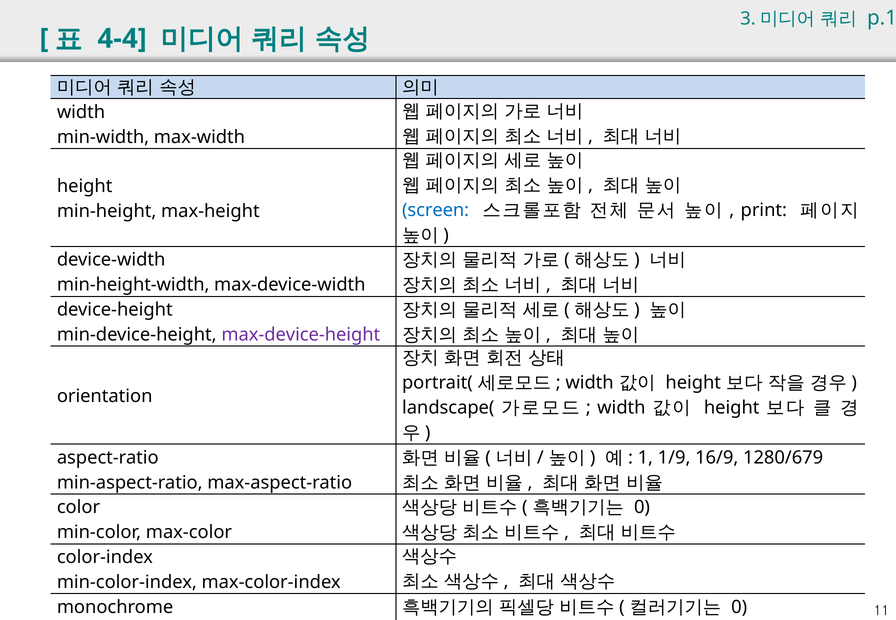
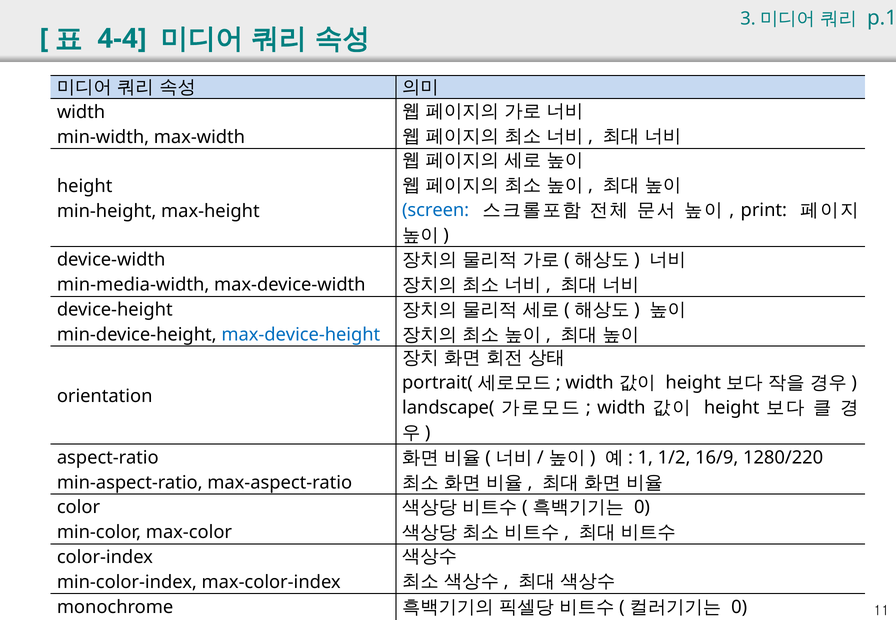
min-height-width: min-height-width -> min-media-width
max-device-height colour: purple -> blue
1/9: 1/9 -> 1/2
1280/679: 1280/679 -> 1280/220
